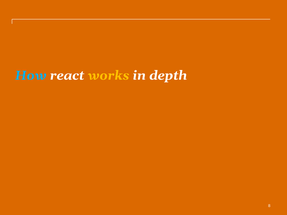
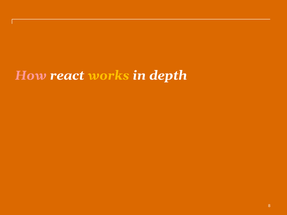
How colour: light blue -> pink
